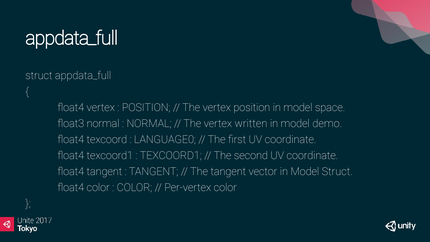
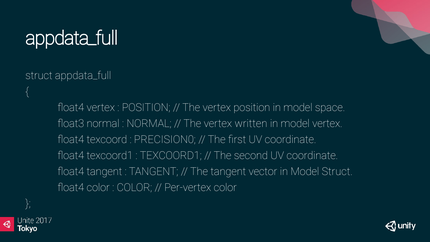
model demo: demo -> vertex
LANGUAGE0: LANGUAGE0 -> PRECISION0
